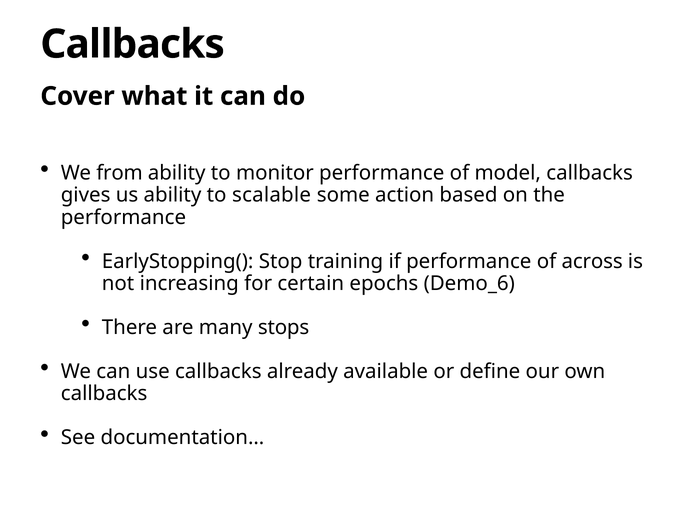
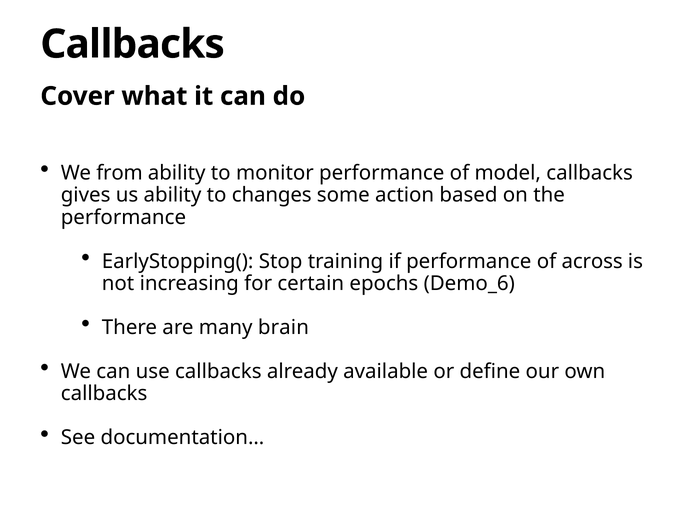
scalable: scalable -> changes
stops: stops -> brain
